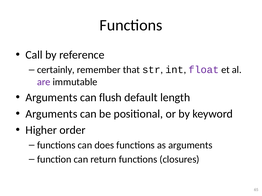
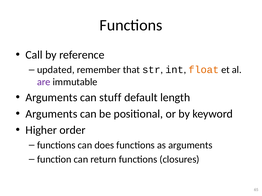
certainly: certainly -> updated
float colour: purple -> orange
flush: flush -> stuff
